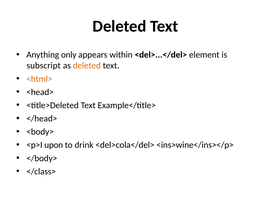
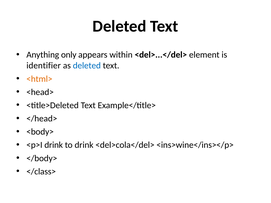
subscript: subscript -> identifier
deleted at (87, 66) colour: orange -> blue
<p>I upon: upon -> drink
